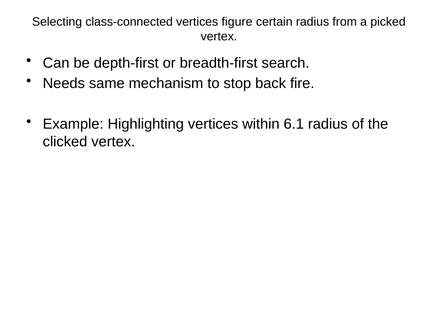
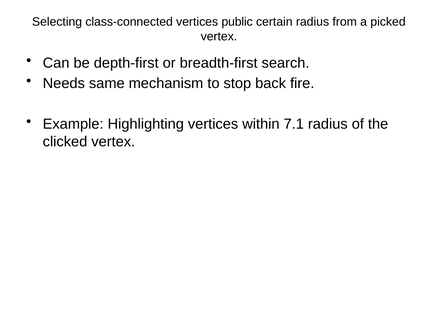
figure: figure -> public
6.1: 6.1 -> 7.1
